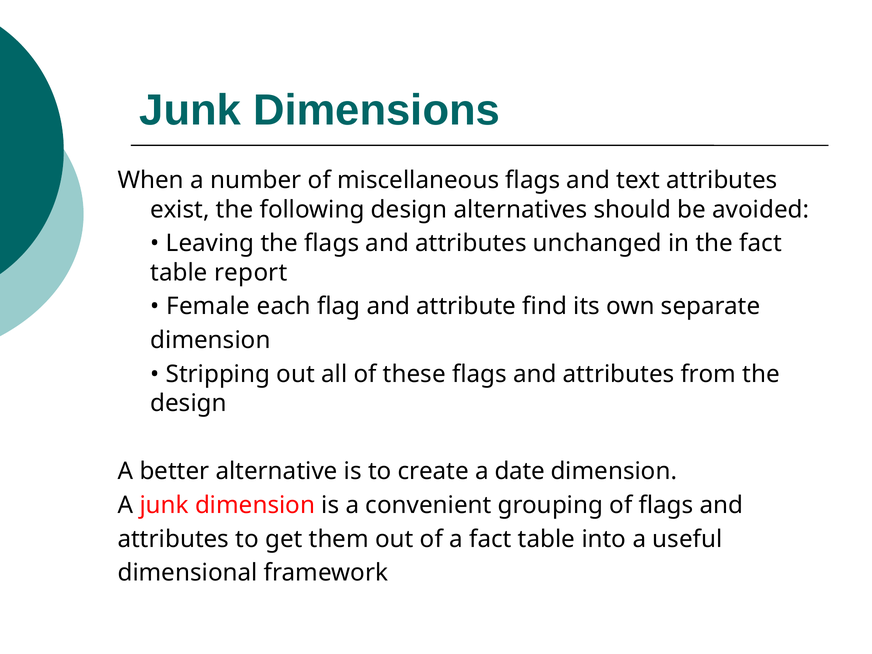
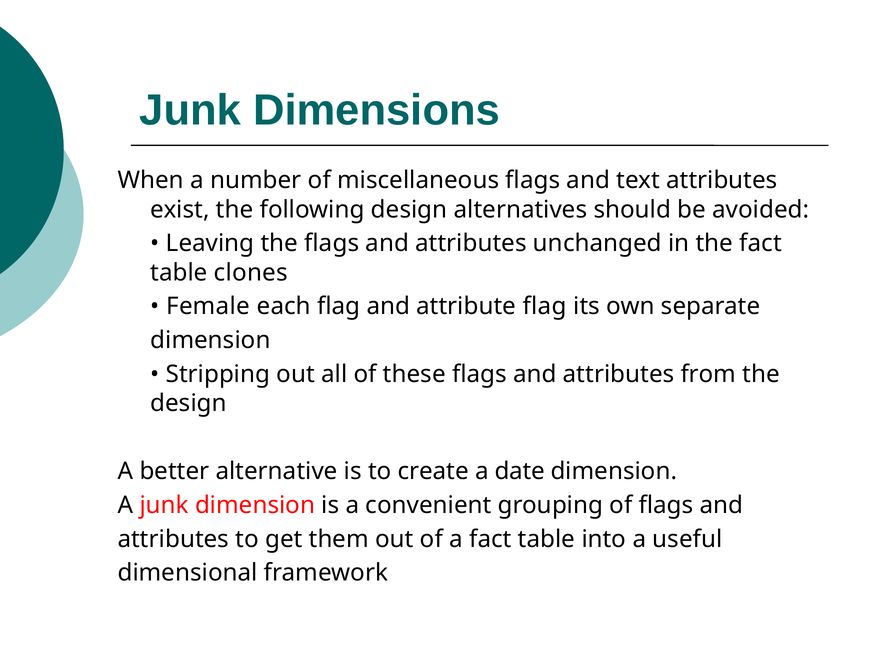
report: report -> clones
attribute find: find -> flag
